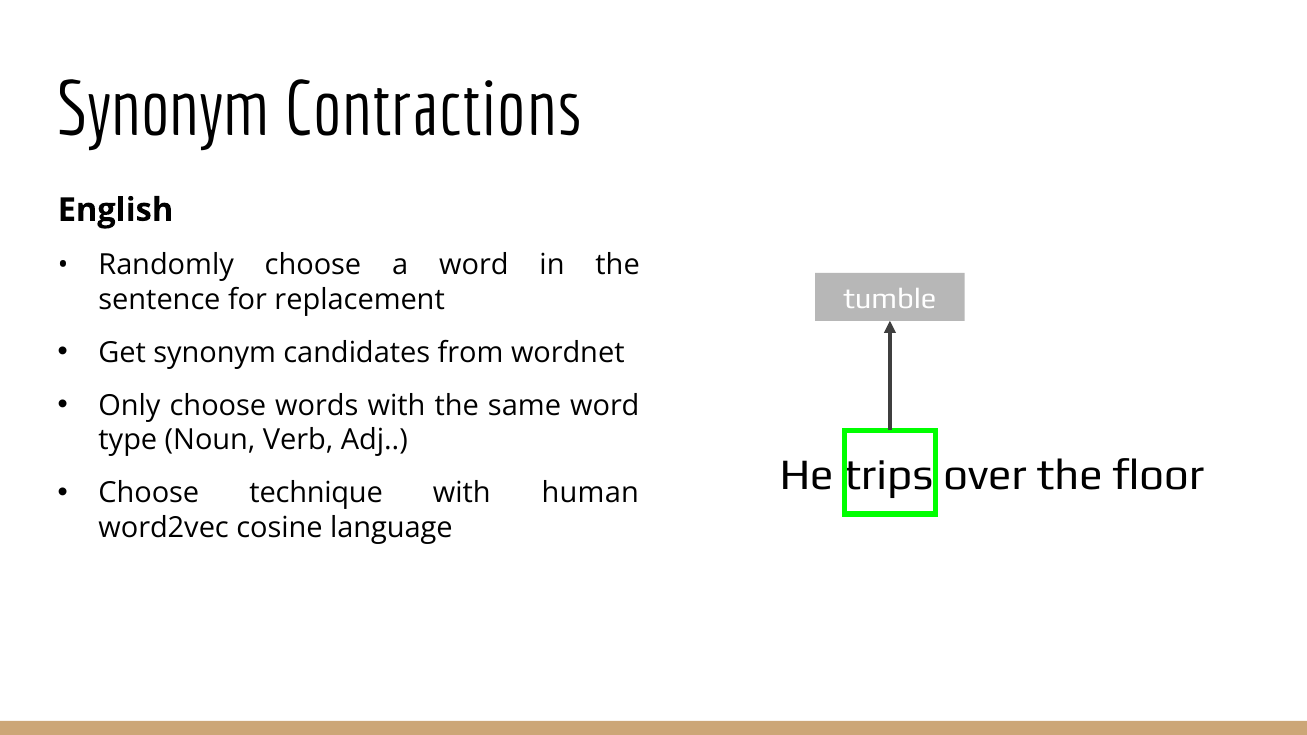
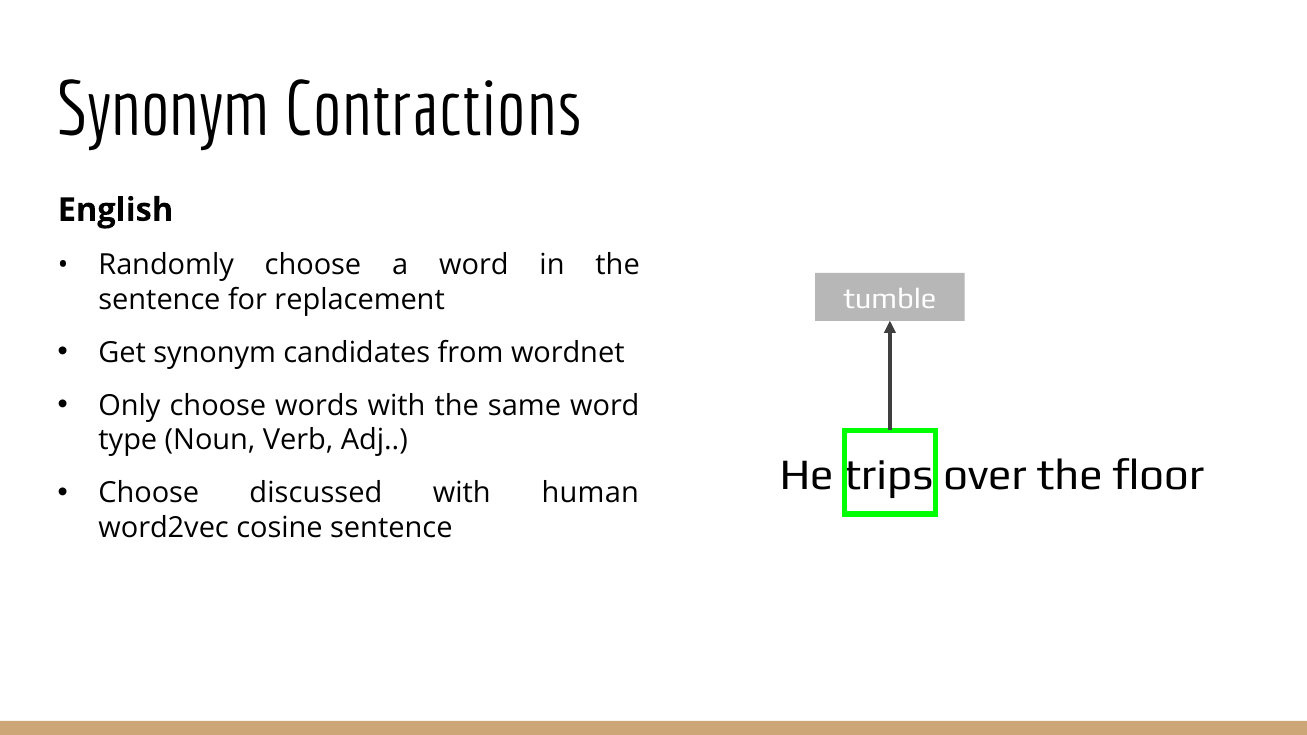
technique: technique -> discussed
cosine language: language -> sentence
